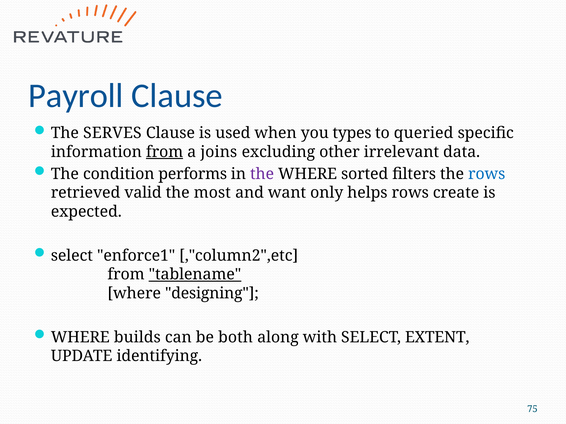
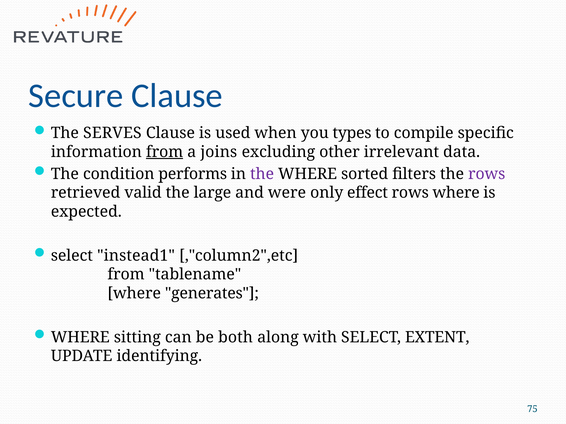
Payroll: Payroll -> Secure
queried: queried -> compile
rows at (487, 174) colour: blue -> purple
most: most -> large
want: want -> were
helps: helps -> effect
rows create: create -> where
enforce1: enforce1 -> instead1
tablename underline: present -> none
designing: designing -> generates
builds: builds -> sitting
